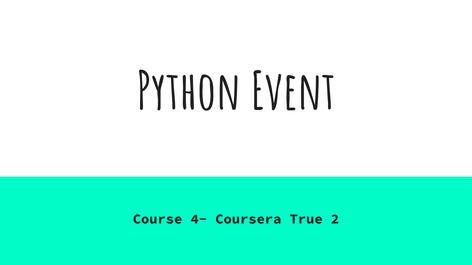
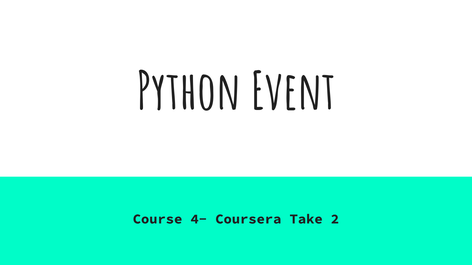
True: True -> Take
